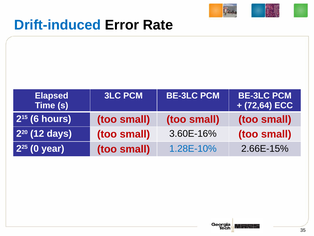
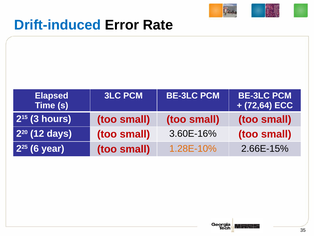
6: 6 -> 3
0: 0 -> 6
1.28E-10% colour: blue -> orange
